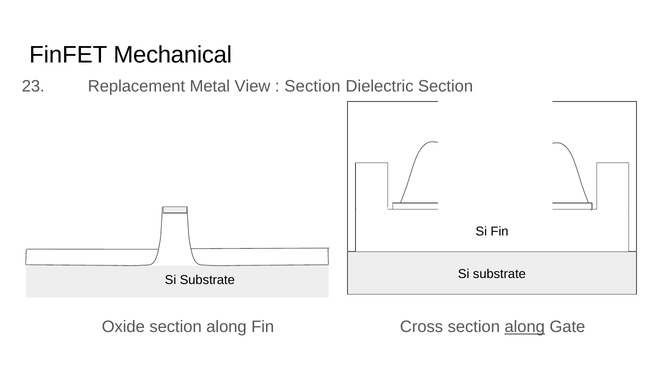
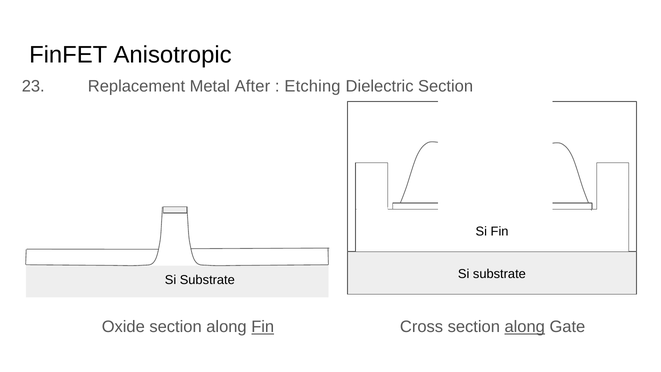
Mechanical: Mechanical -> Anisotropic
View: View -> After
Section at (313, 86): Section -> Etching
Fin at (263, 327) underline: none -> present
